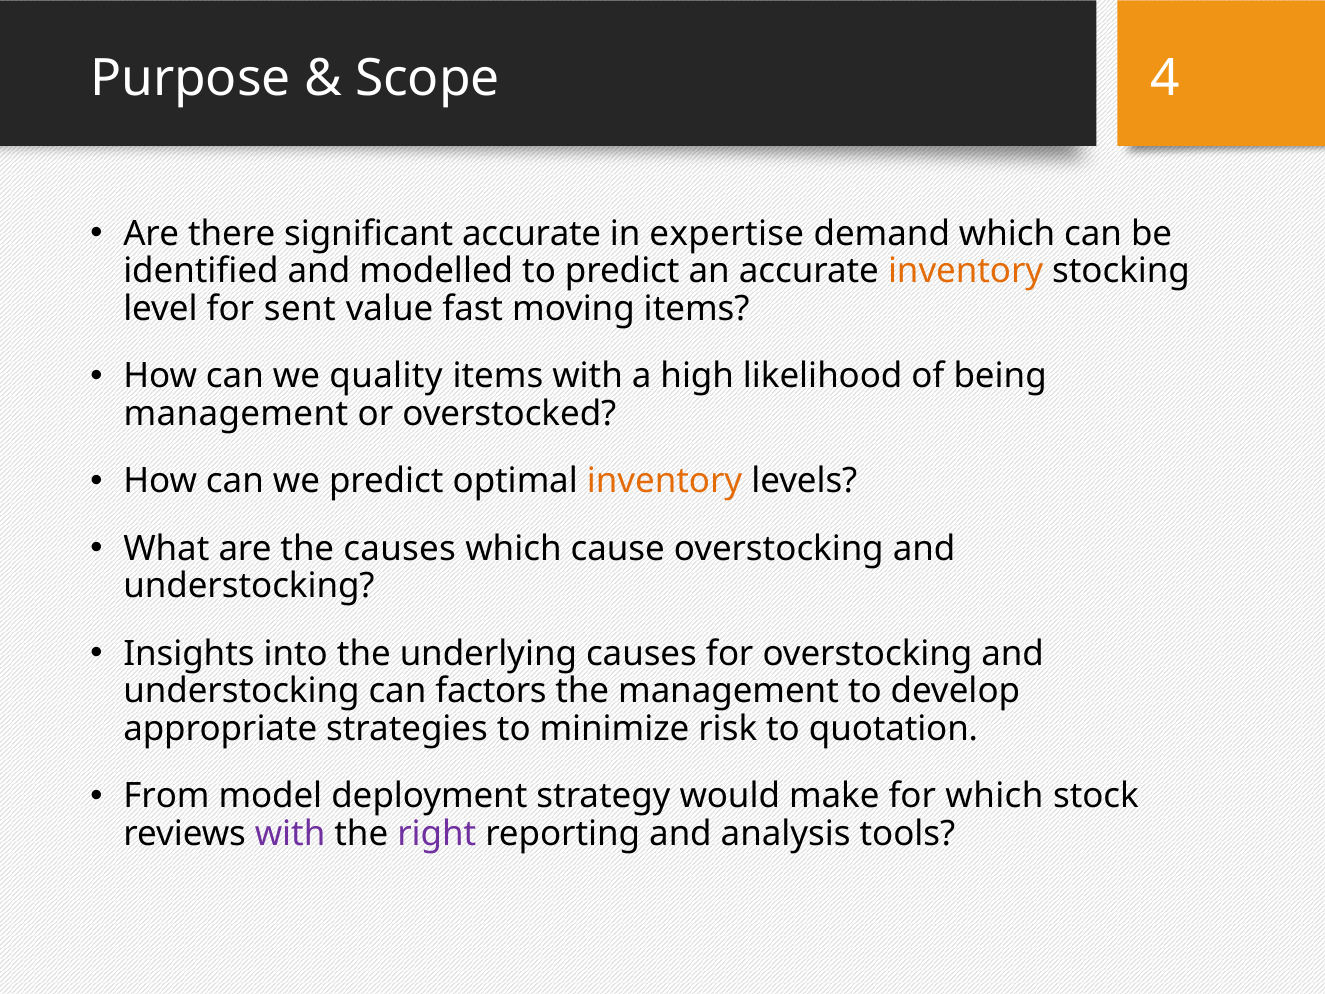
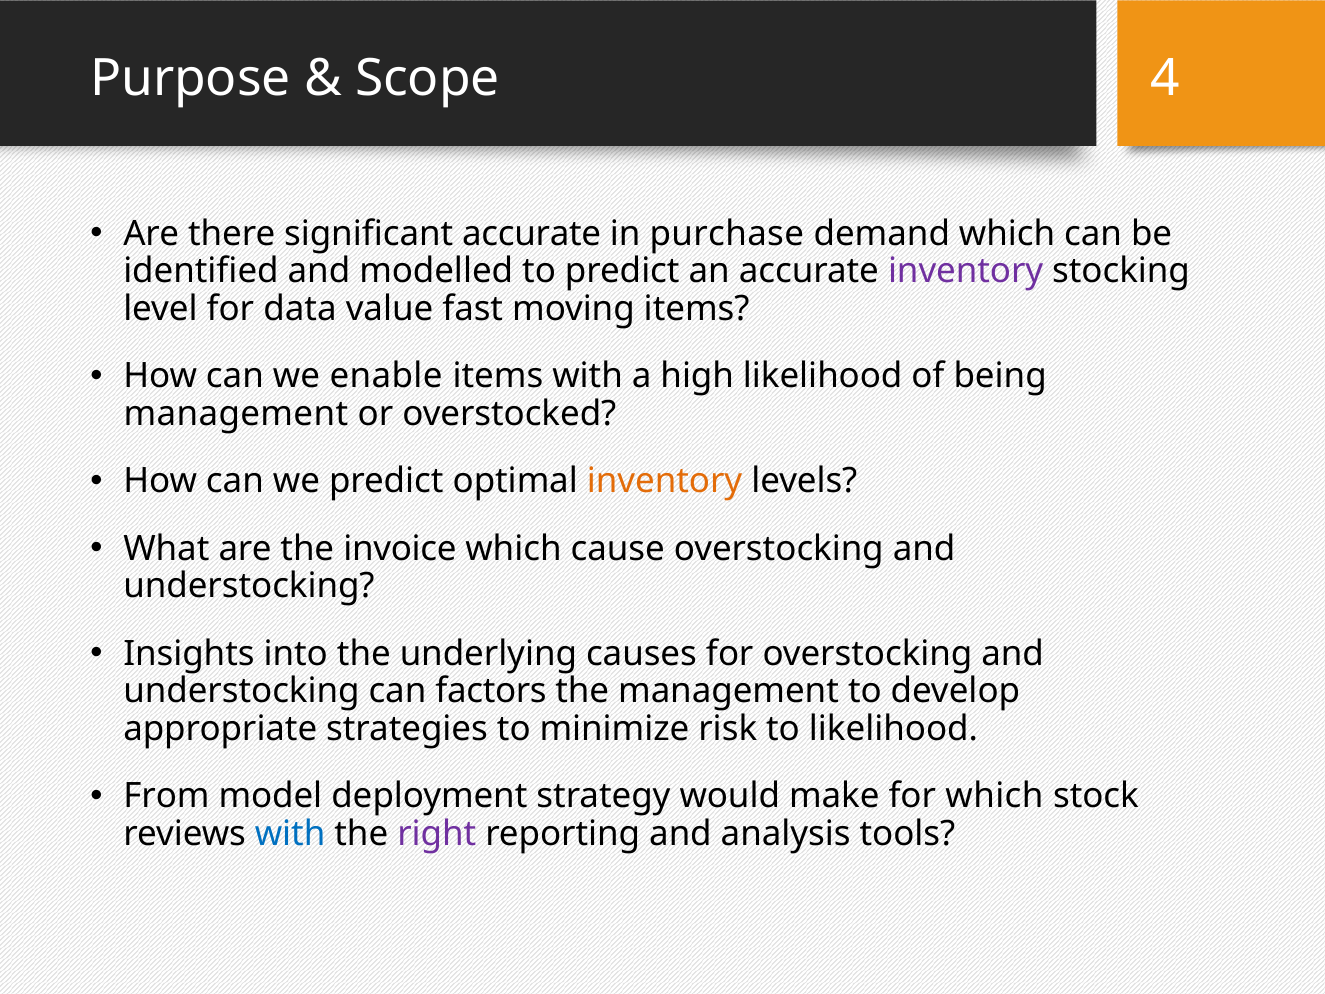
expertise: expertise -> purchase
inventory at (966, 271) colour: orange -> purple
sent: sent -> data
quality: quality -> enable
the causes: causes -> invoice
to quotation: quotation -> likelihood
with at (290, 834) colour: purple -> blue
